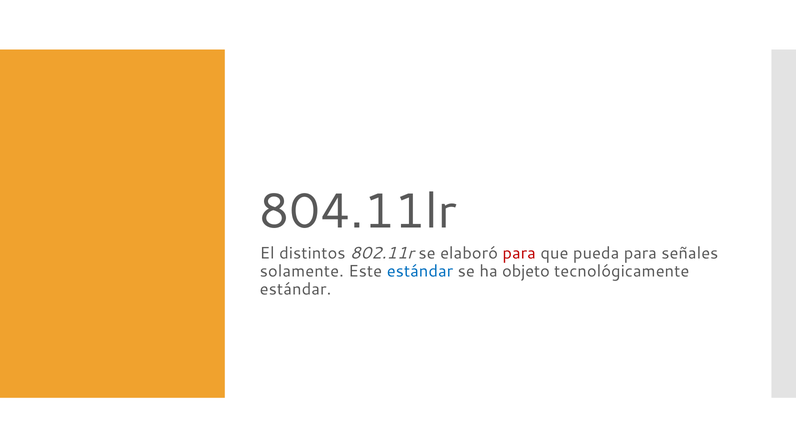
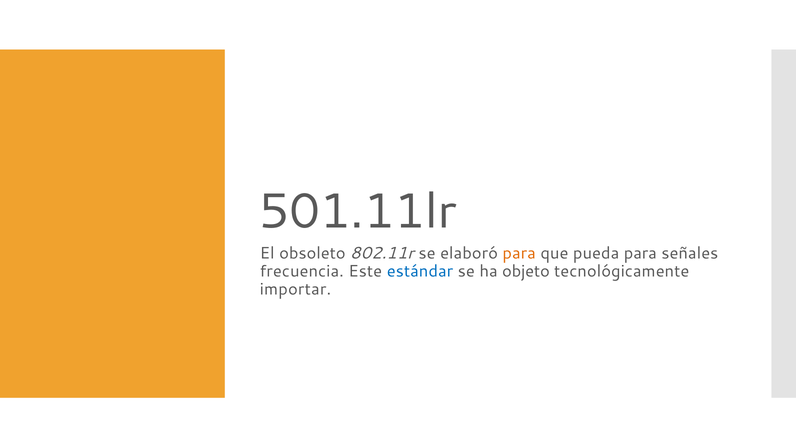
804.11lr: 804.11lr -> 501.11lr
distintos: distintos -> obsoleto
para at (519, 253) colour: red -> orange
solamente: solamente -> frecuencia
estándar at (295, 289): estándar -> importar
